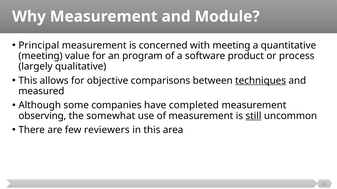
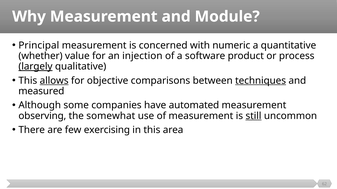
with meeting: meeting -> numeric
meeting at (40, 56): meeting -> whether
program: program -> injection
largely underline: none -> present
allows underline: none -> present
completed: completed -> automated
reviewers: reviewers -> exercising
